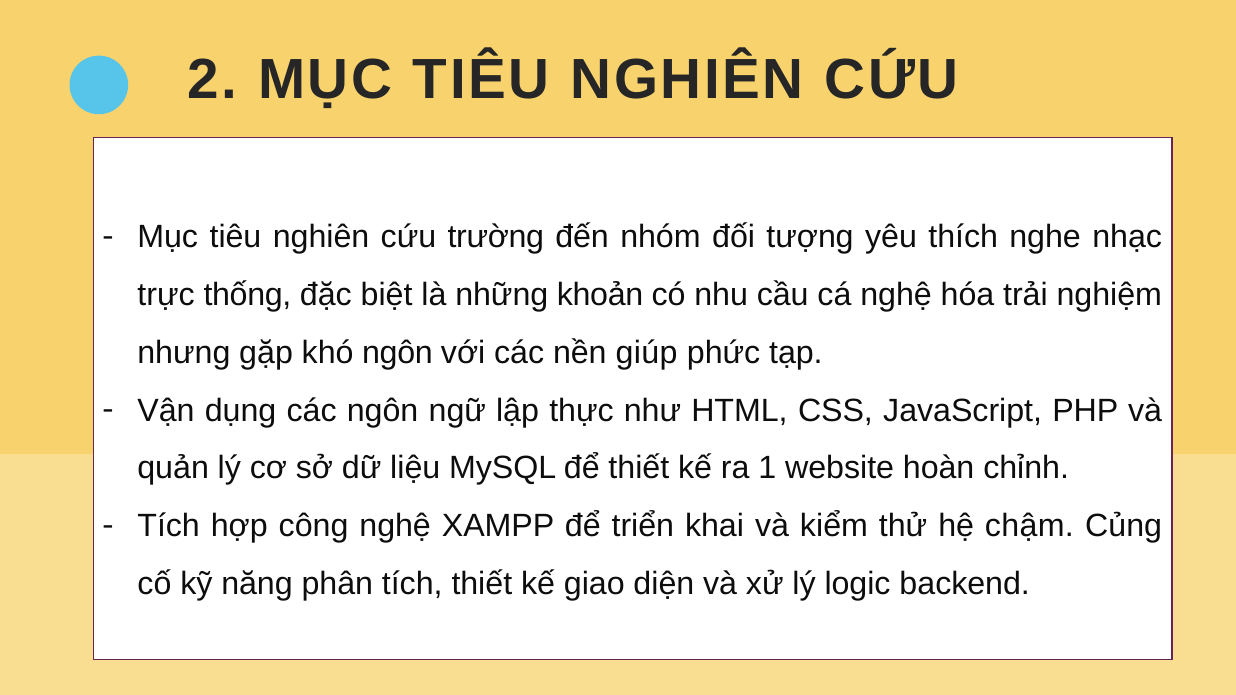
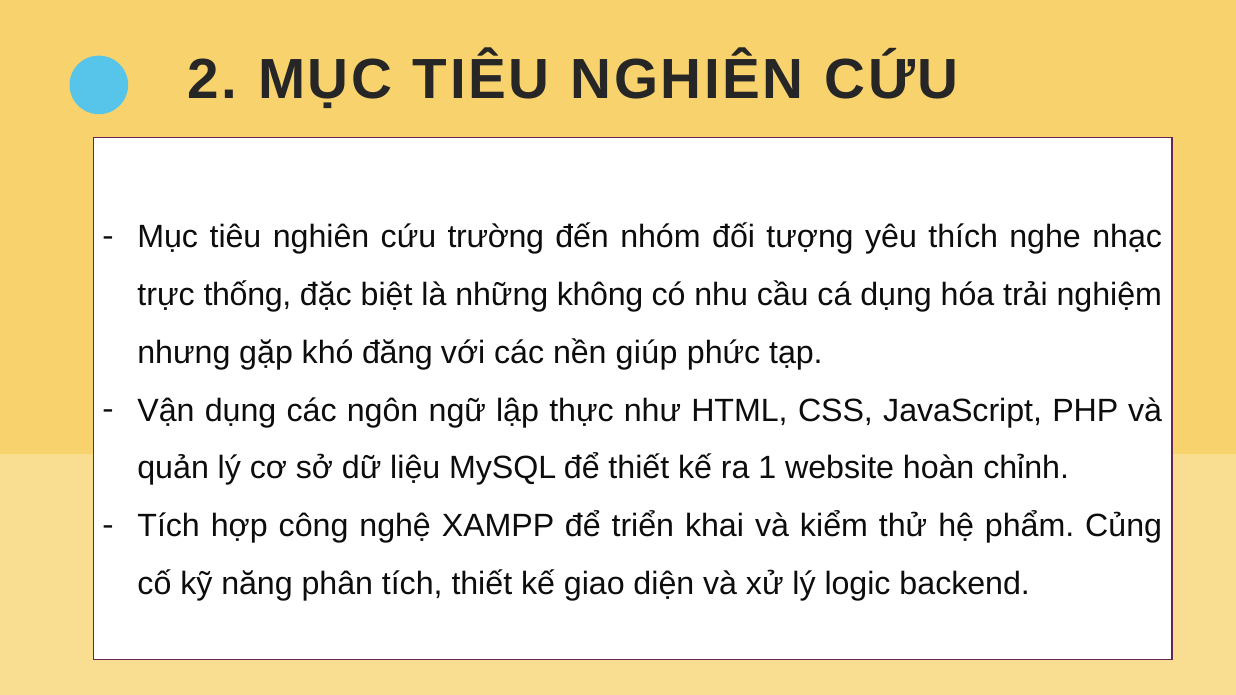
khoản: khoản -> không
cá nghệ: nghệ -> dụng
khó ngôn: ngôn -> đăng
chậm: chậm -> phẩm
